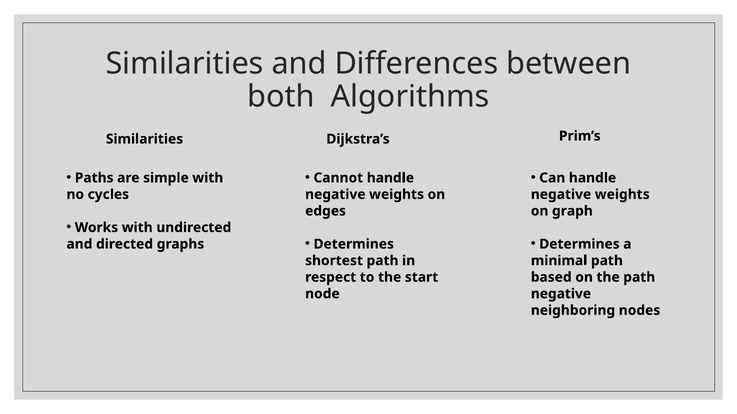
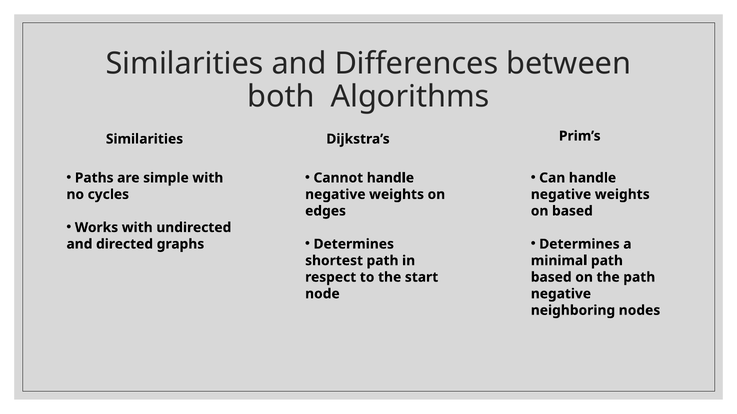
on graph: graph -> based
